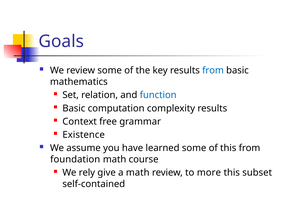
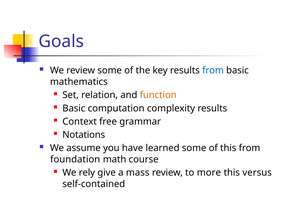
function colour: blue -> orange
Existence: Existence -> Notations
a math: math -> mass
subset: subset -> versus
